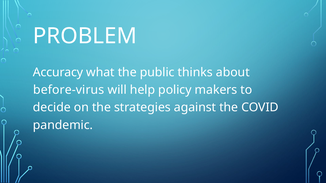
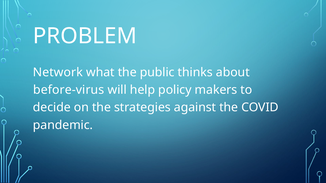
Accuracy: Accuracy -> Network
